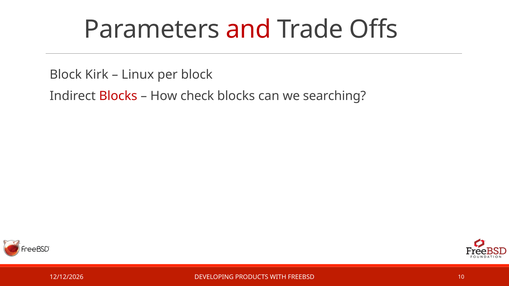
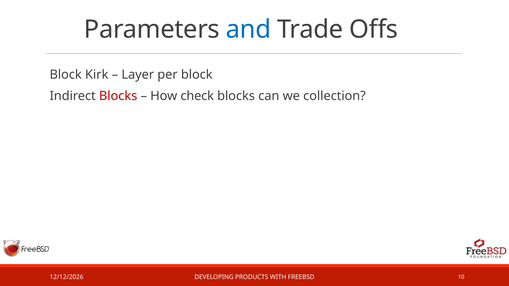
and colour: red -> blue
Linux: Linux -> Layer
searching: searching -> collection
